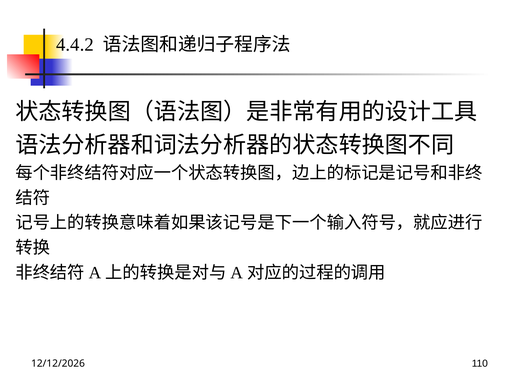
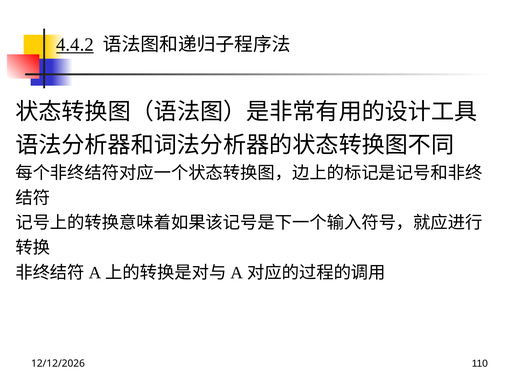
4.4.2 underline: none -> present
